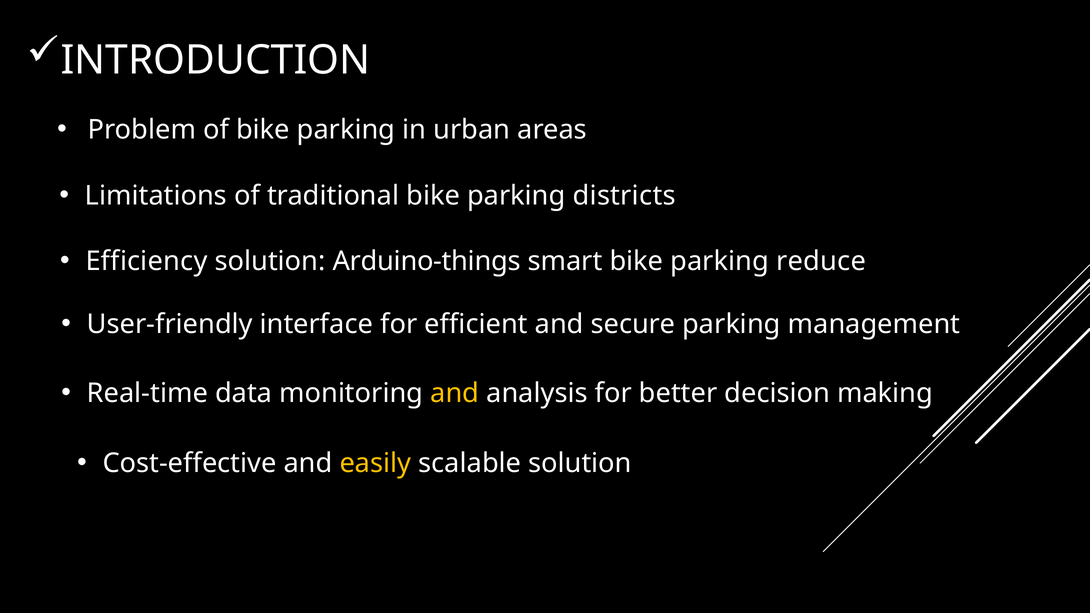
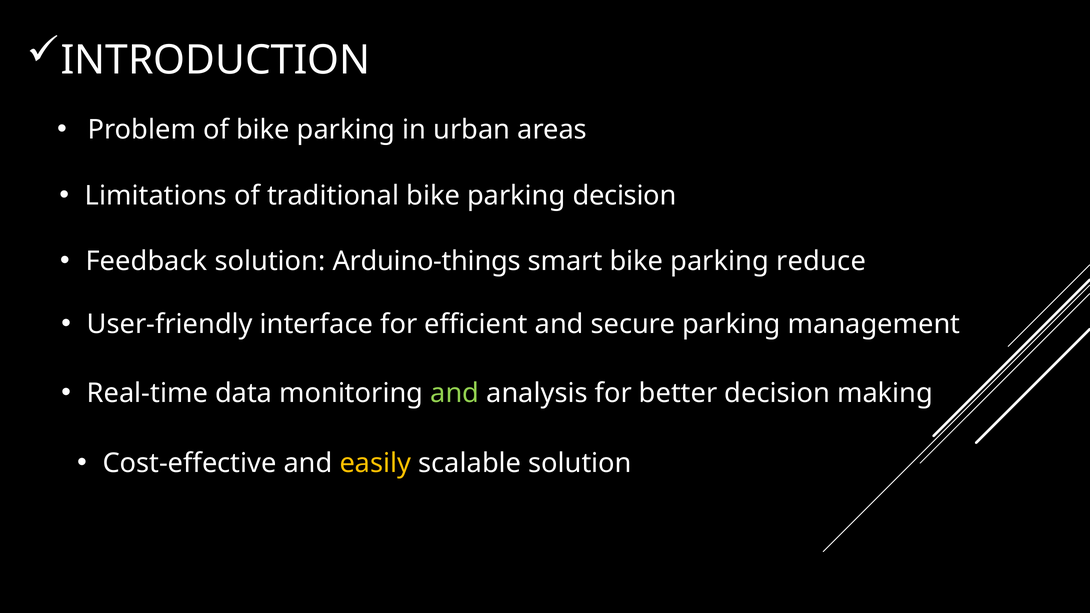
parking districts: districts -> decision
Efficiency: Efficiency -> Feedback
and at (455, 393) colour: yellow -> light green
